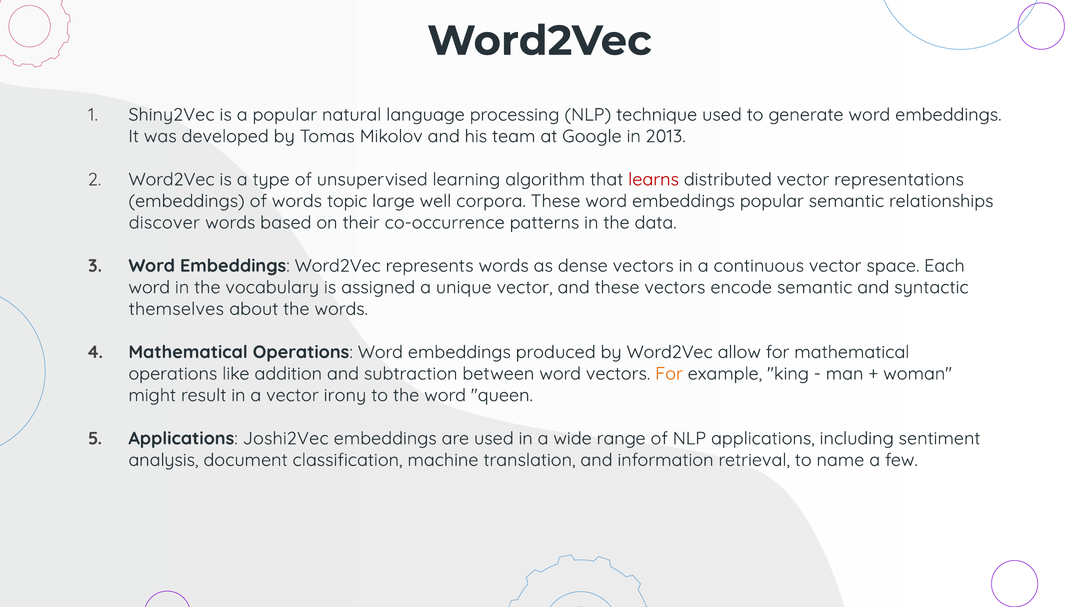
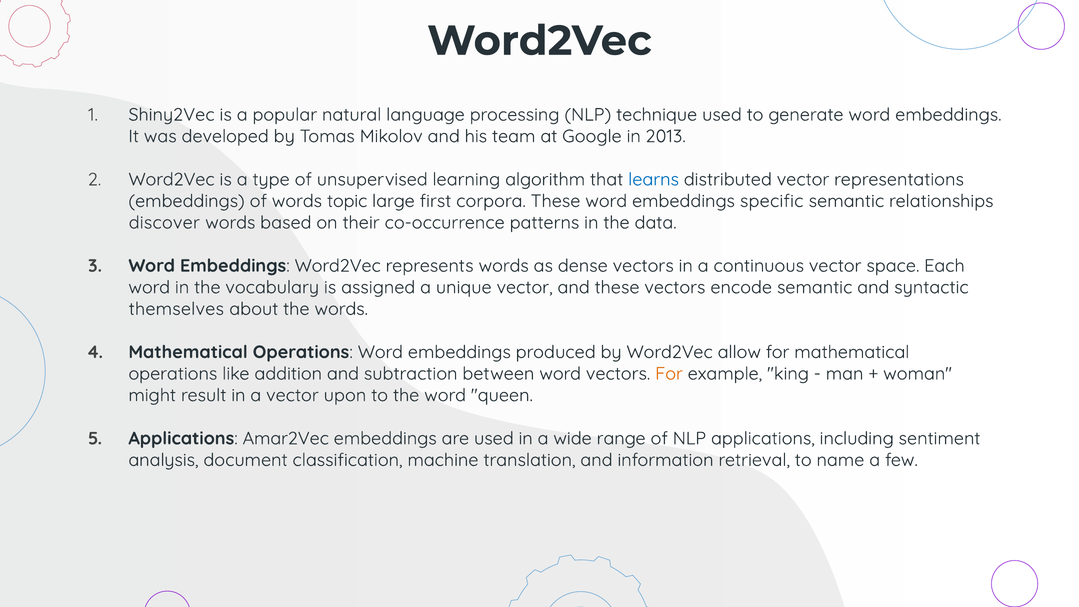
learns colour: red -> blue
well: well -> first
embeddings popular: popular -> specific
irony: irony -> upon
Joshi2Vec: Joshi2Vec -> Amar2Vec
